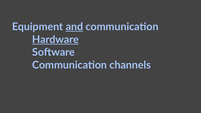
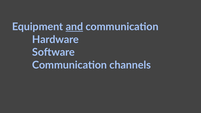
Hardware underline: present -> none
